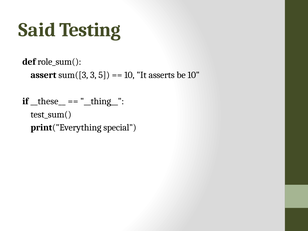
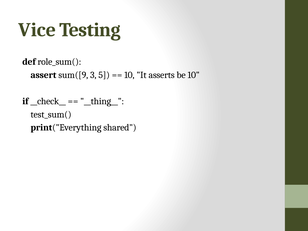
Said: Said -> Vice
sum([3: sum([3 -> sum([9
__these__: __these__ -> __check__
special: special -> shared
